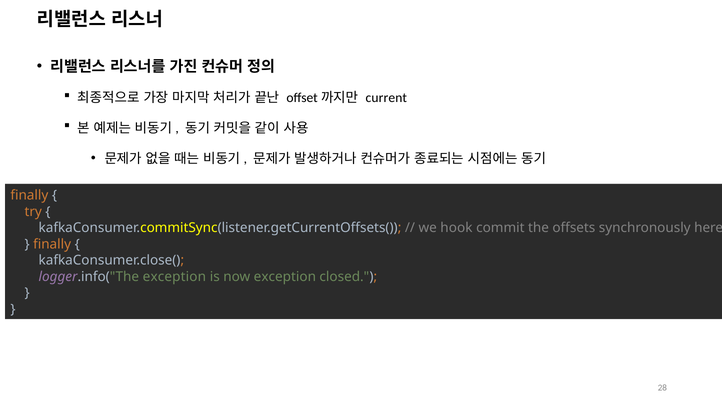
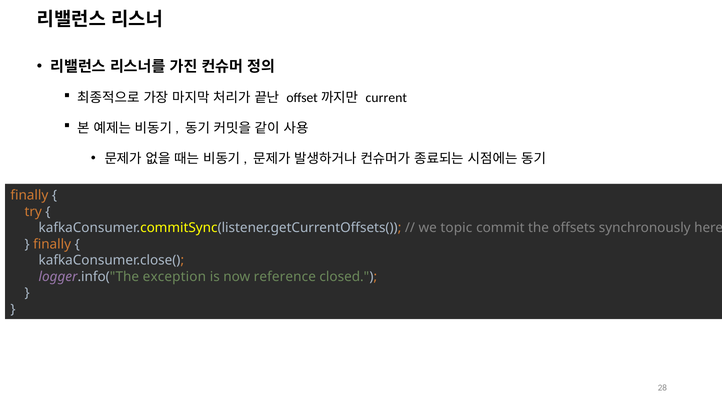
hook: hook -> topic
now exception: exception -> reference
